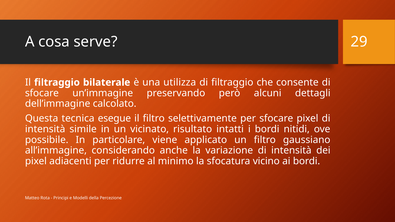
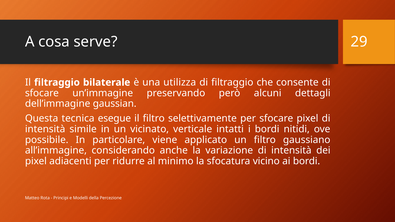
calcolato: calcolato -> gaussian
risultato: risultato -> verticale
